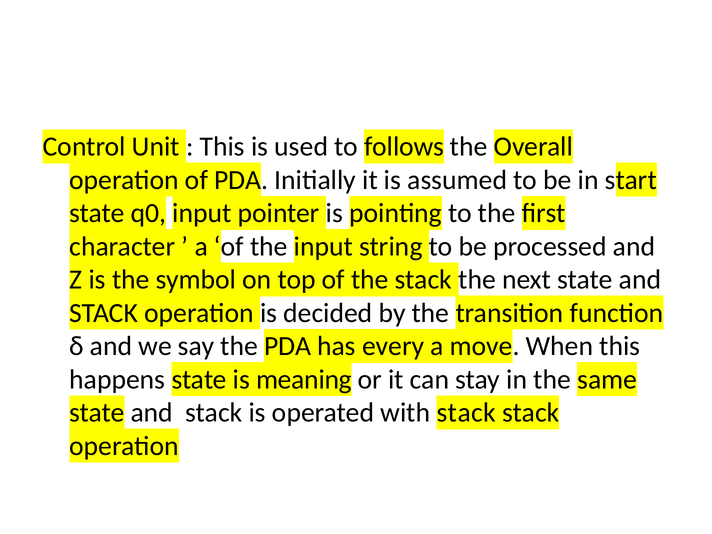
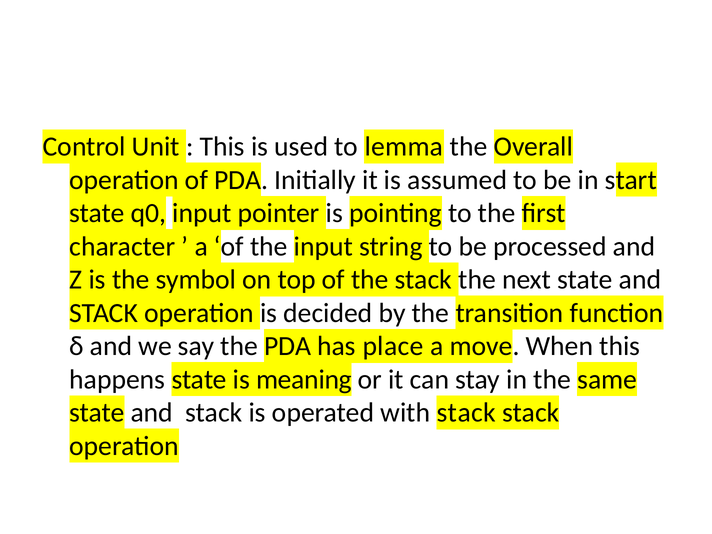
follows: follows -> lemma
every: every -> place
